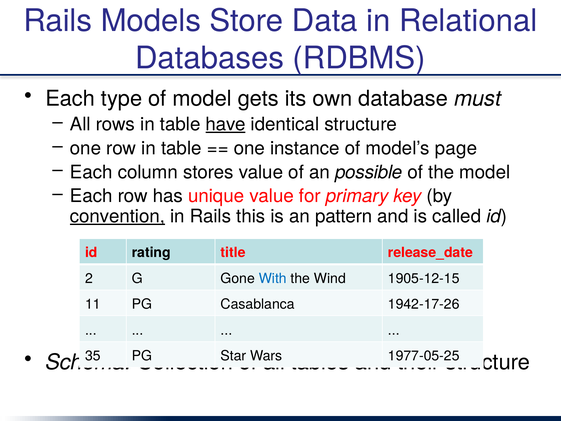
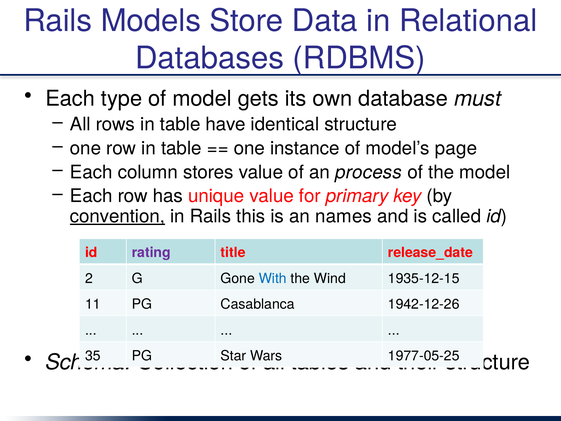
have underline: present -> none
possible: possible -> process
pattern: pattern -> names
rating colour: black -> purple
1905-12-15: 1905-12-15 -> 1935-12-15
1942-17-26: 1942-17-26 -> 1942-12-26
